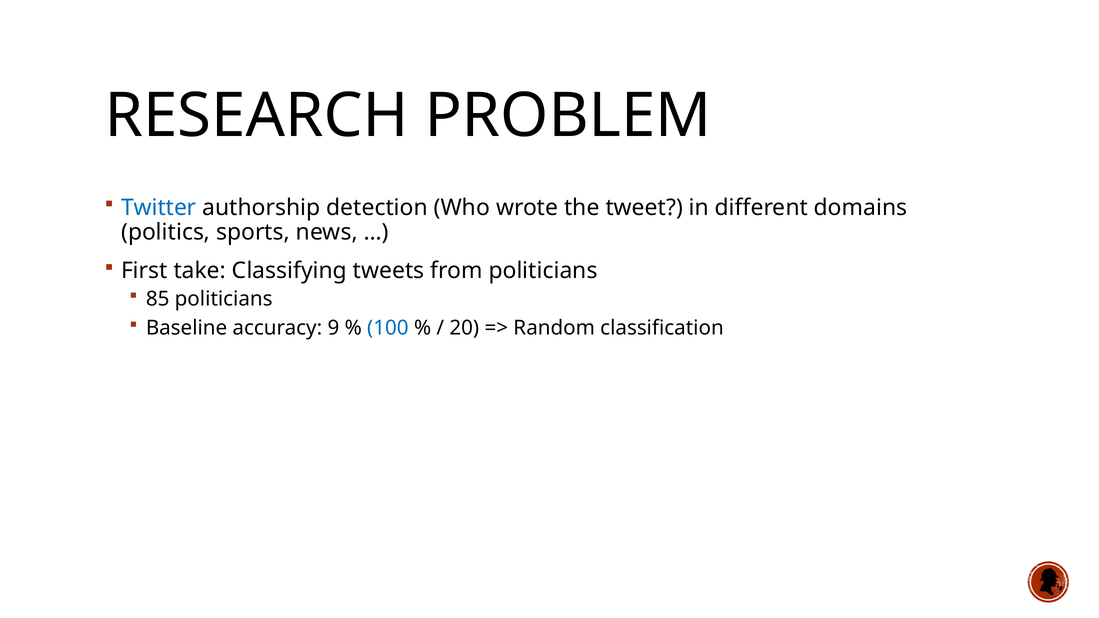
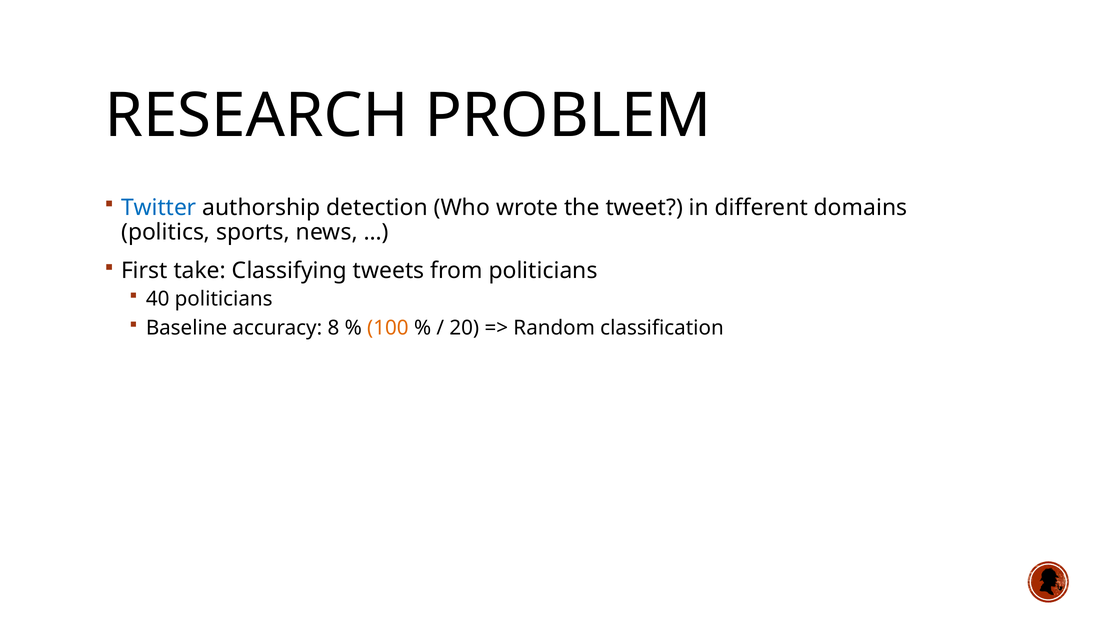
85: 85 -> 40
9: 9 -> 8
100 colour: blue -> orange
